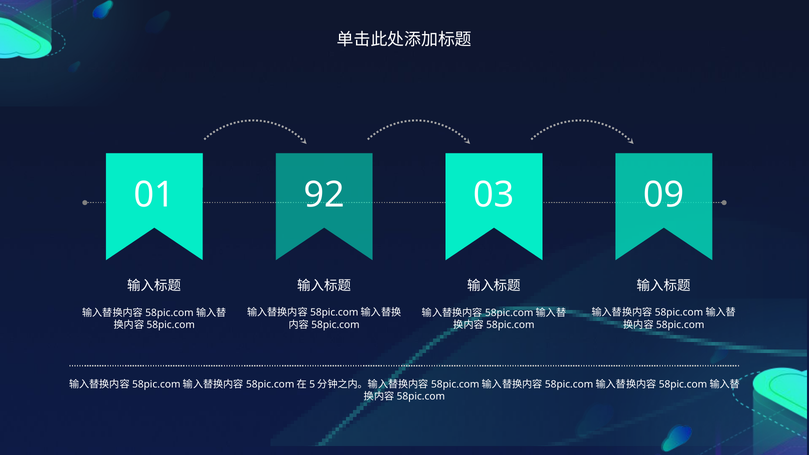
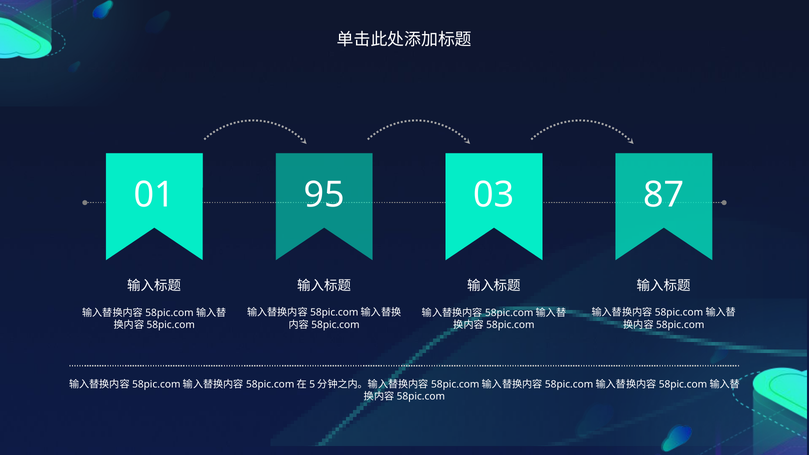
92: 92 -> 95
09: 09 -> 87
